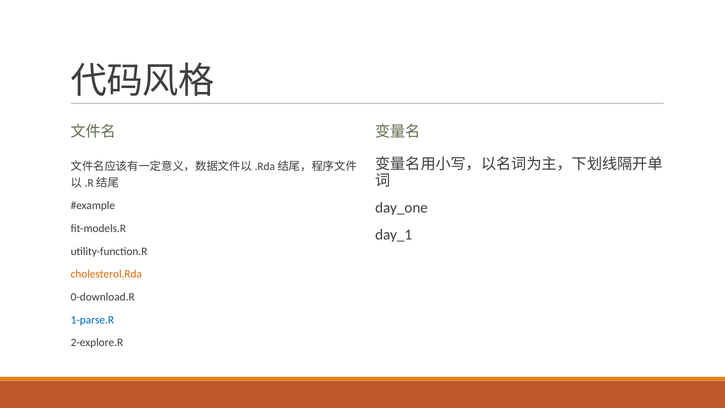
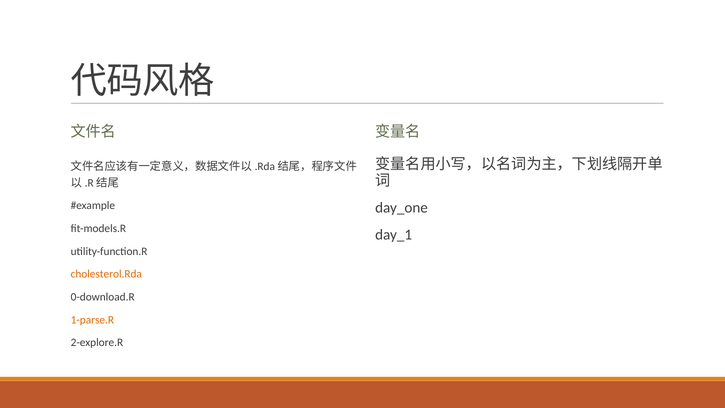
1-parse.R colour: blue -> orange
